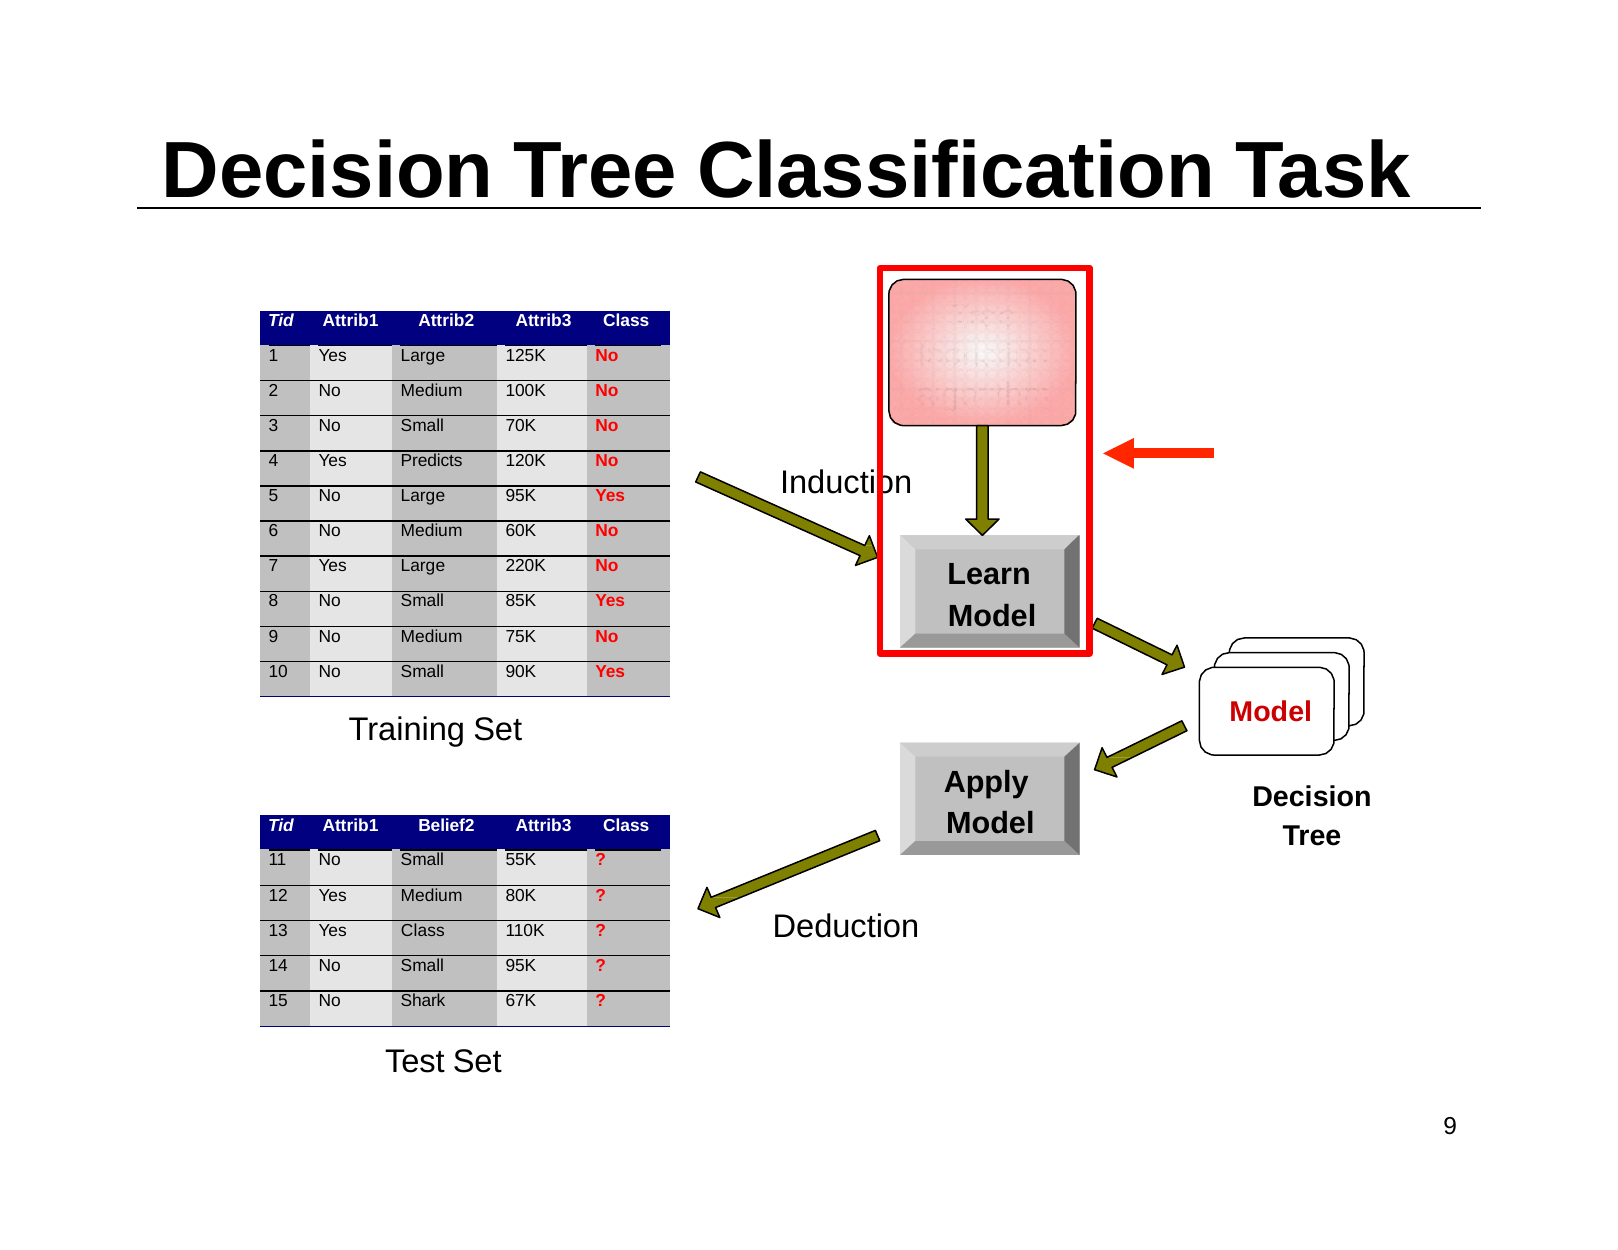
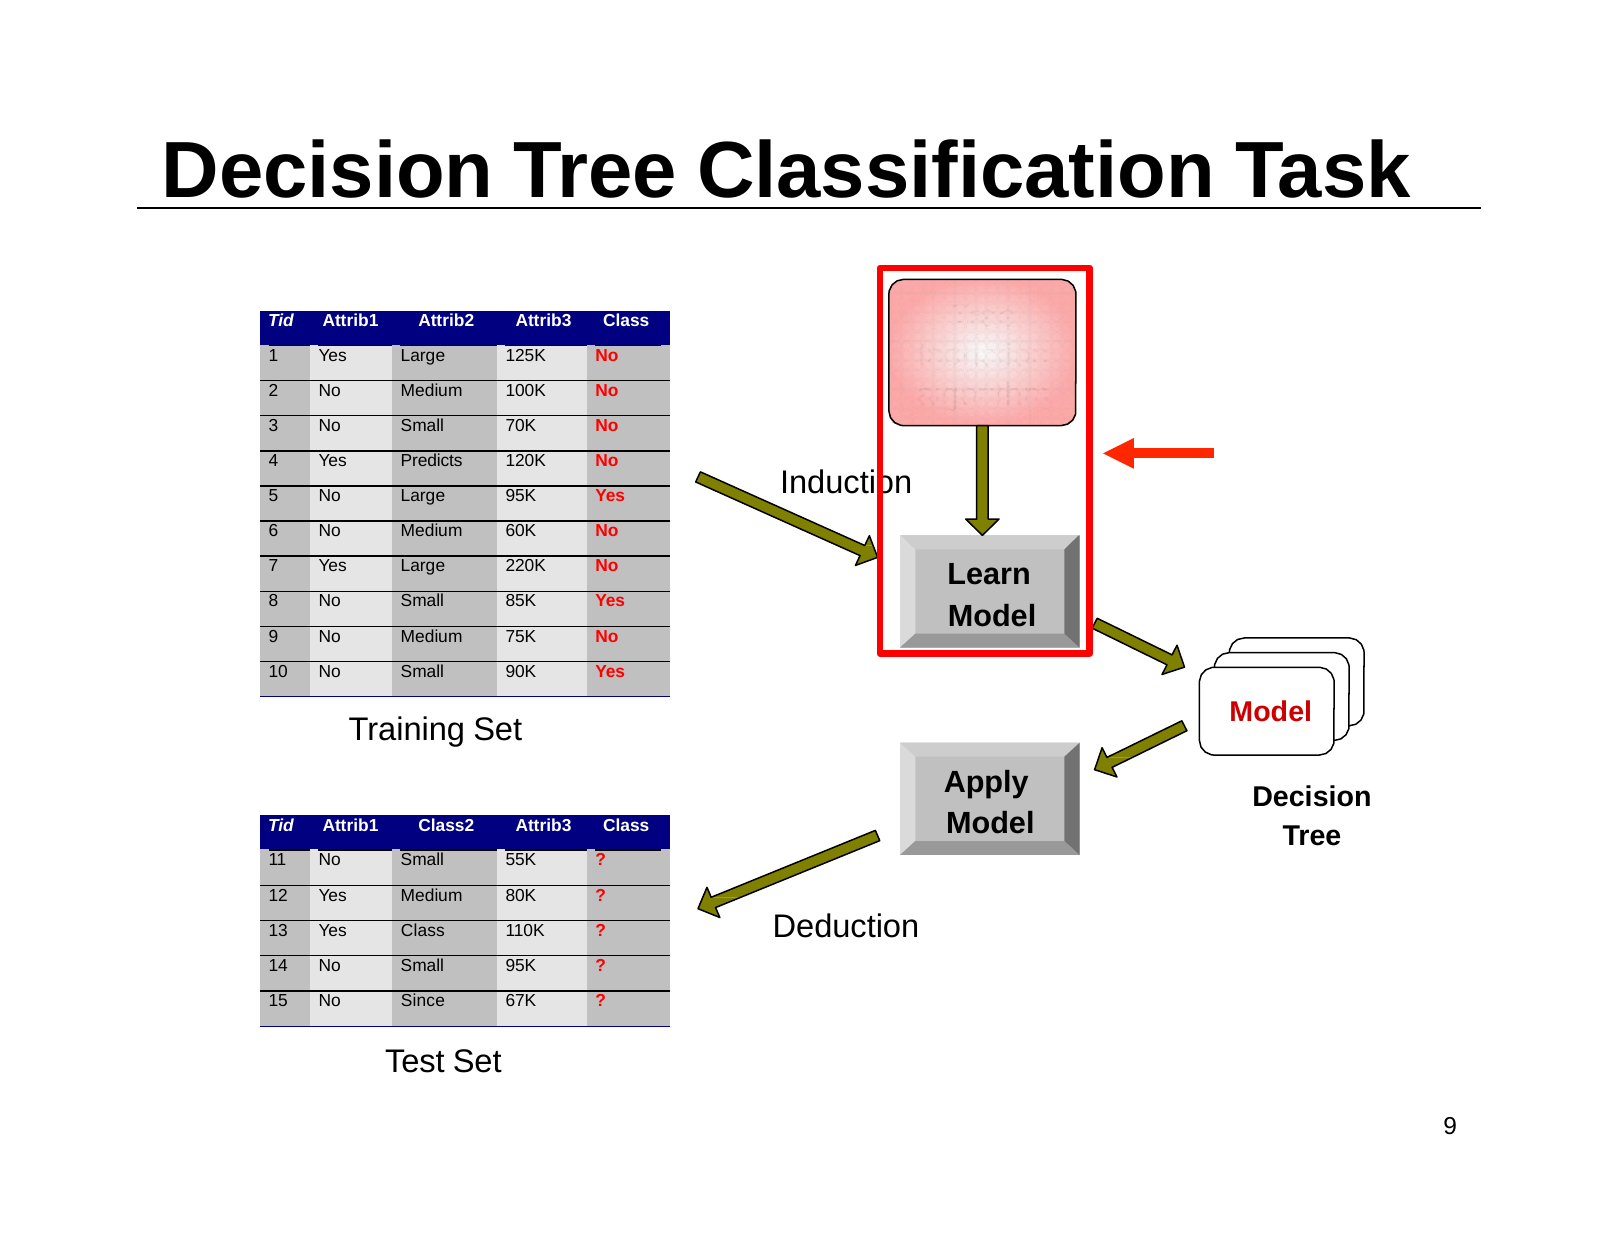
Belief2: Belief2 -> Class2
Shark: Shark -> Since
